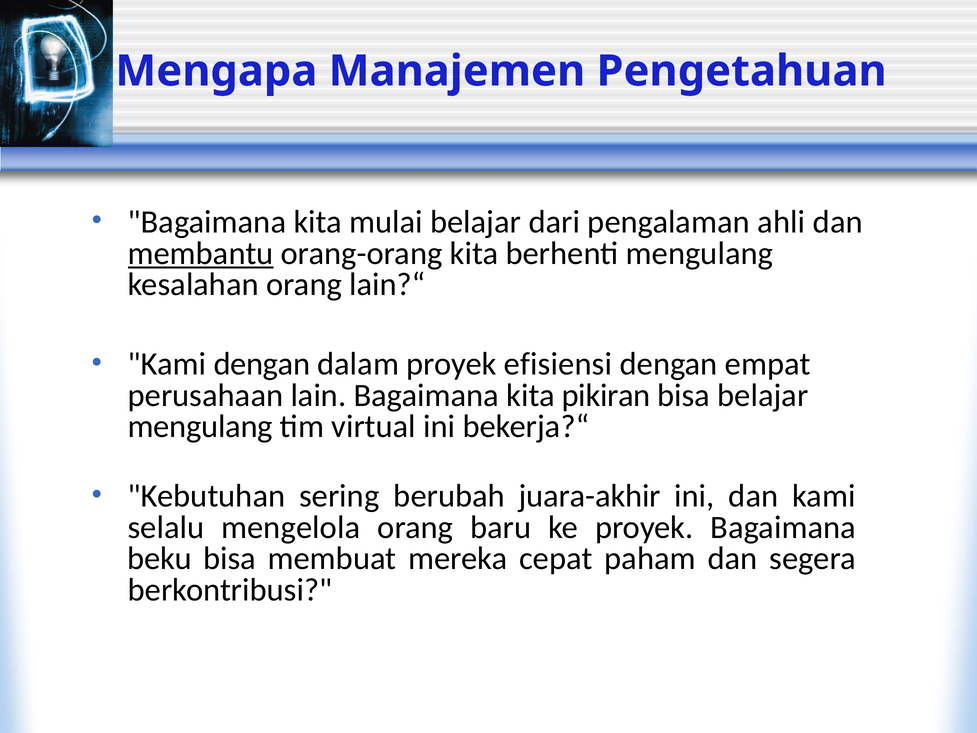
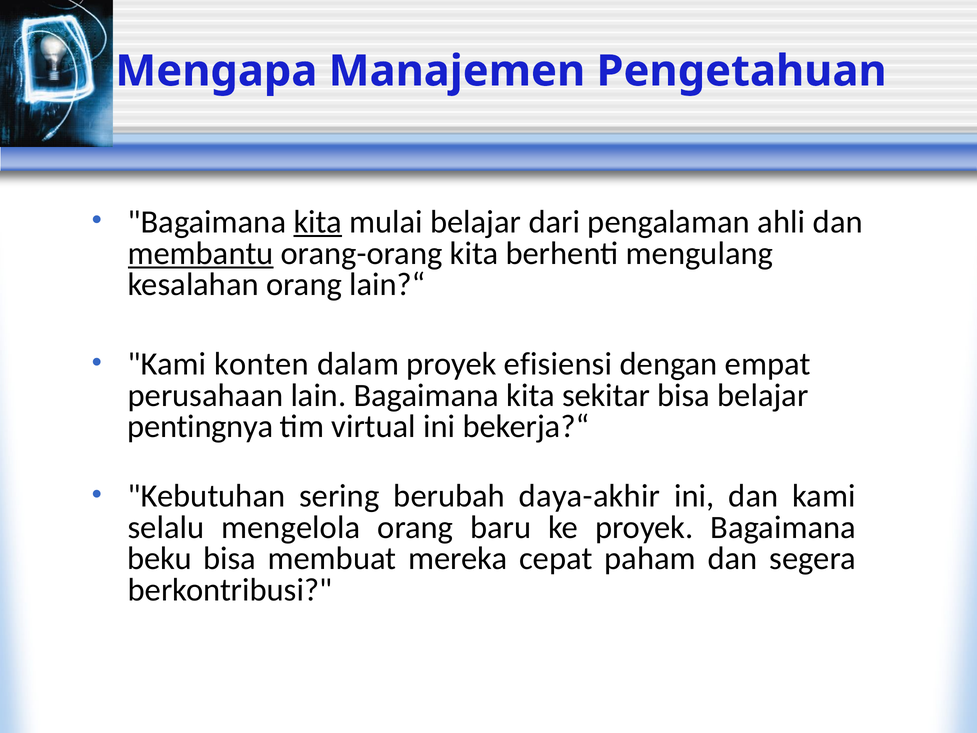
kita at (318, 222) underline: none -> present
Kami dengan: dengan -> konten
pikiran: pikiran -> sekitar
mengulang at (200, 427): mengulang -> pentingnya
juara-akhir: juara-akhir -> daya-akhir
